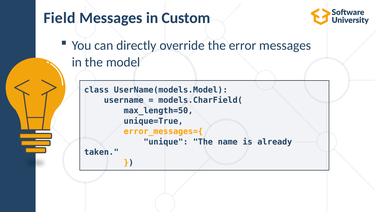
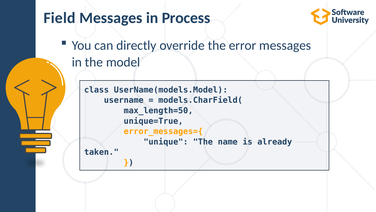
Custom: Custom -> Process
